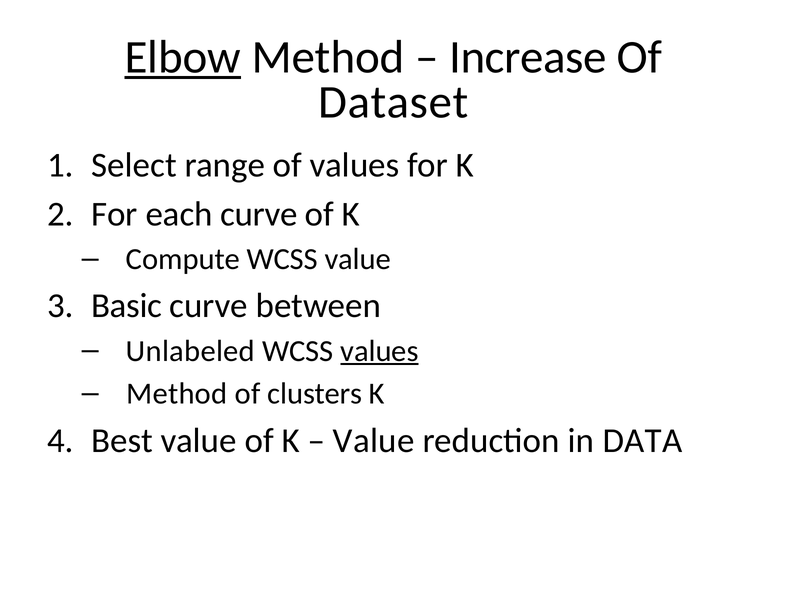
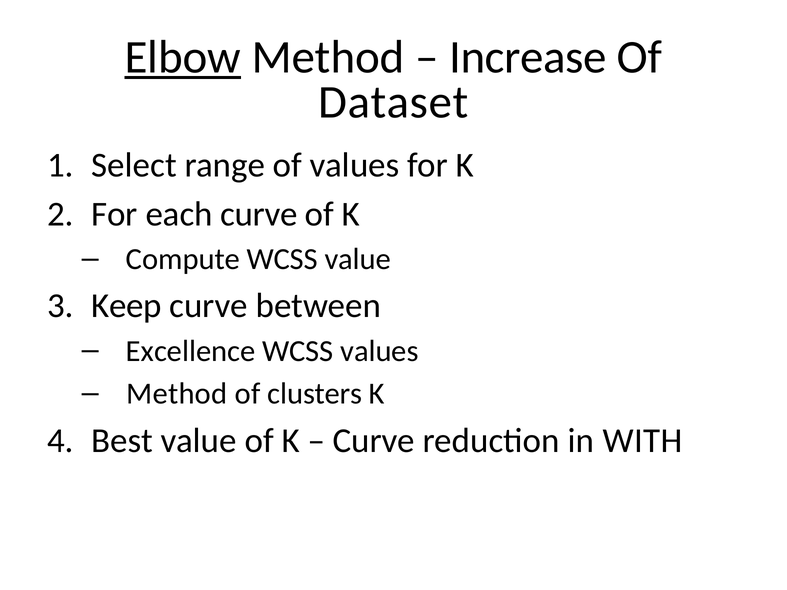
Basic: Basic -> Keep
Unlabeled: Unlabeled -> Excellence
values at (379, 351) underline: present -> none
Value at (374, 441): Value -> Curve
DATA: DATA -> WITH
